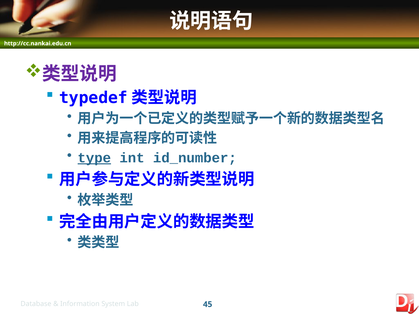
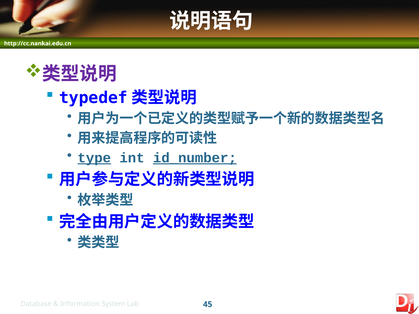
id_number underline: none -> present
